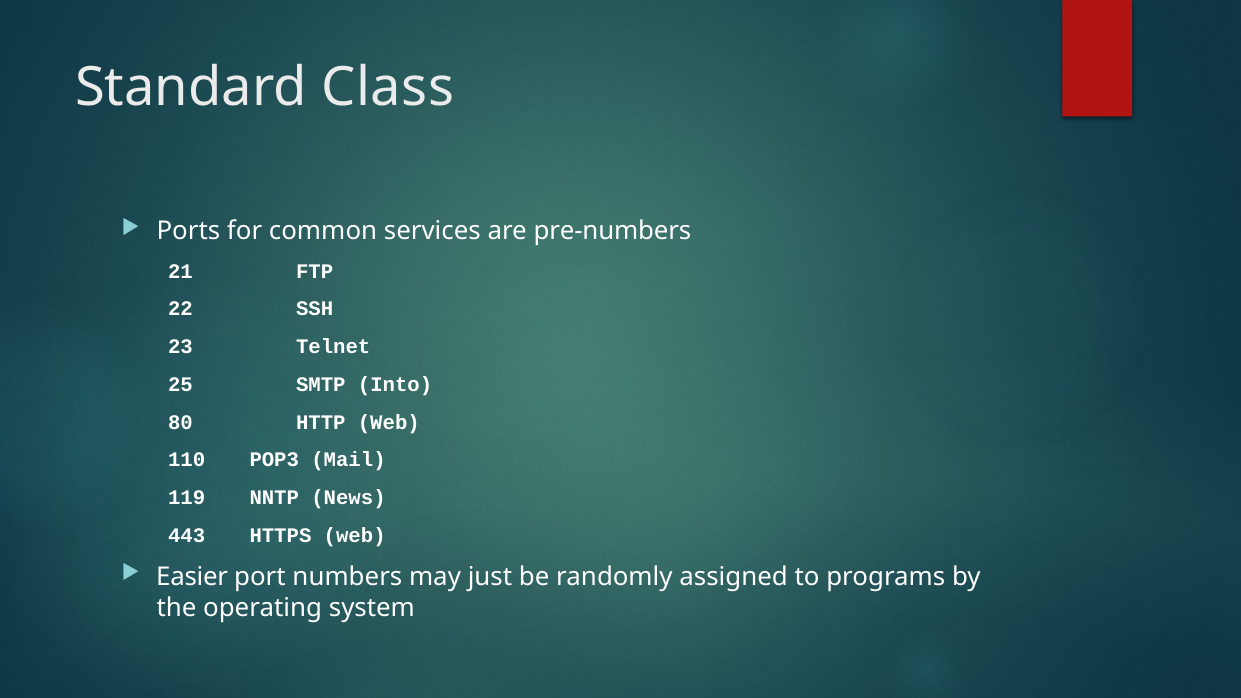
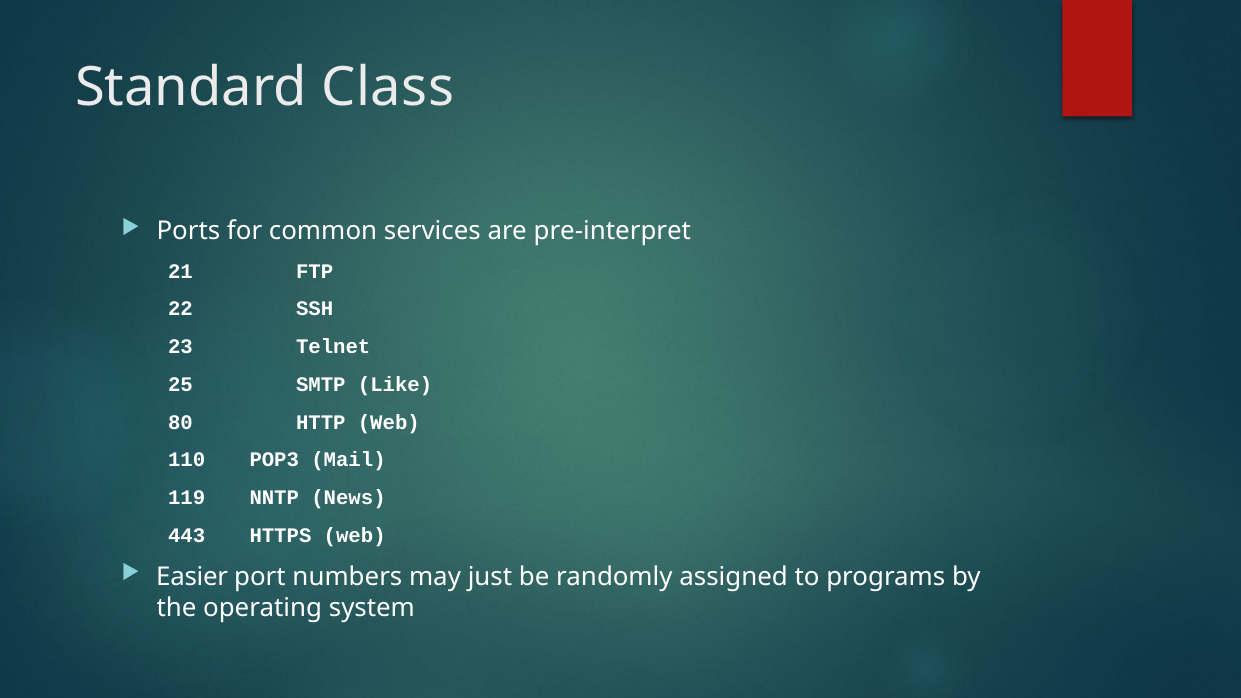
pre-numbers: pre-numbers -> pre-interpret
Into: Into -> Like
